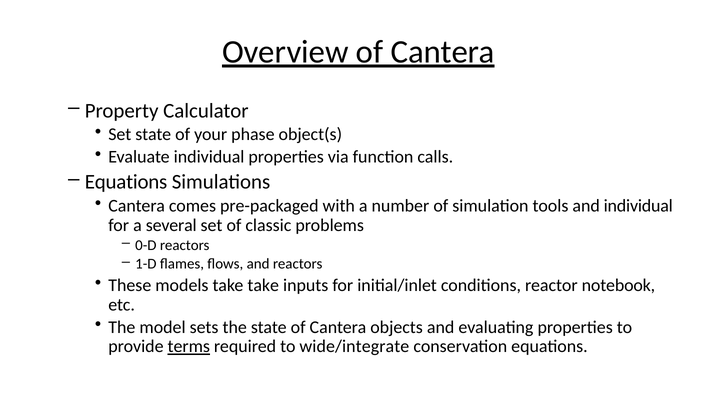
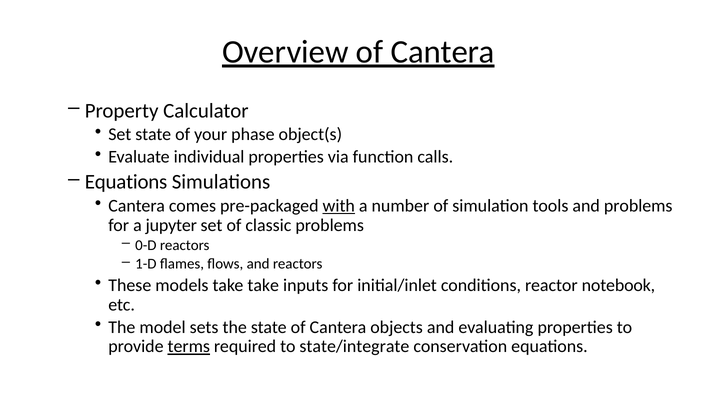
with underline: none -> present
and individual: individual -> problems
several: several -> jupyter
wide/integrate: wide/integrate -> state/integrate
